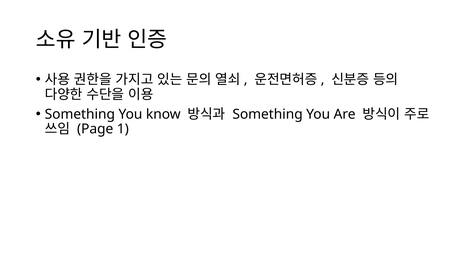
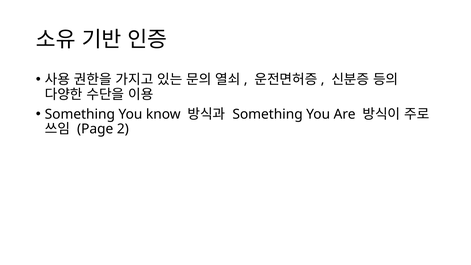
1: 1 -> 2
